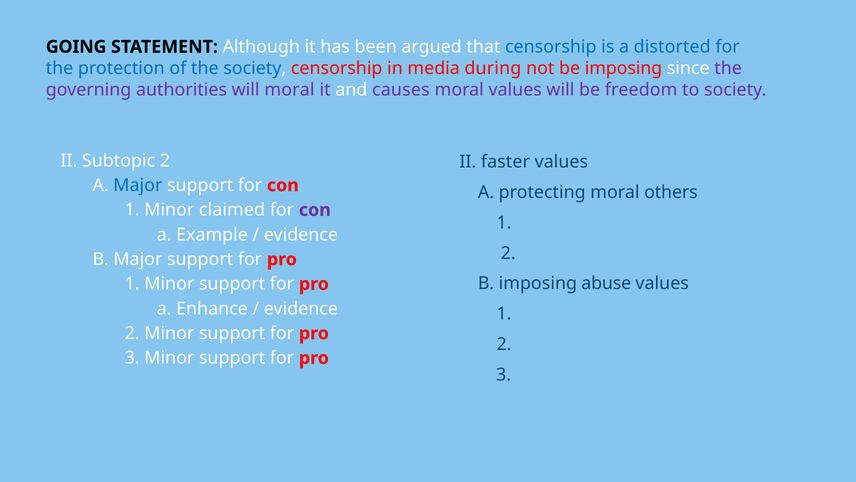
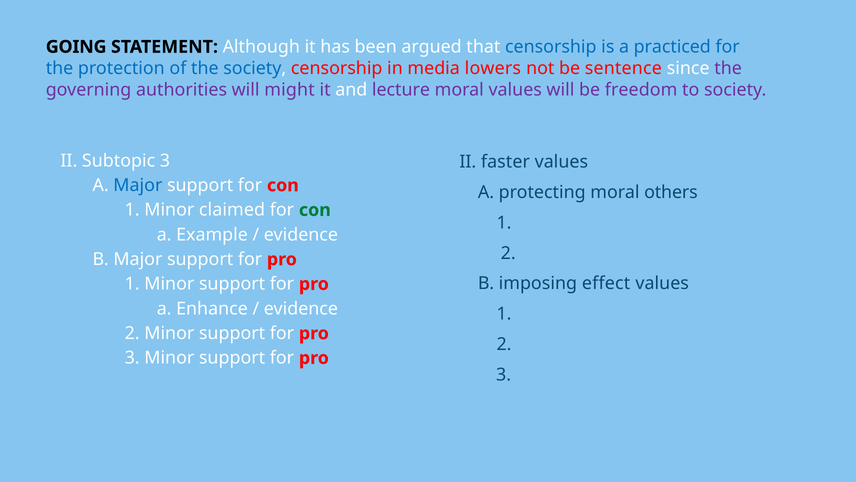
distorted: distorted -> practiced
during: during -> lowers
be imposing: imposing -> sentence
will moral: moral -> might
causes: causes -> lecture
Subtopic 2: 2 -> 3
con at (315, 210) colour: purple -> green
abuse: abuse -> effect
